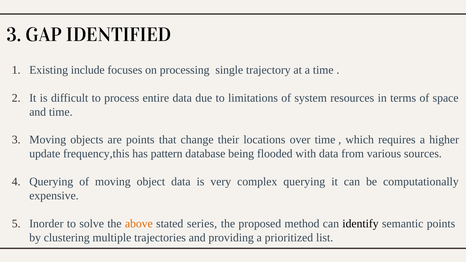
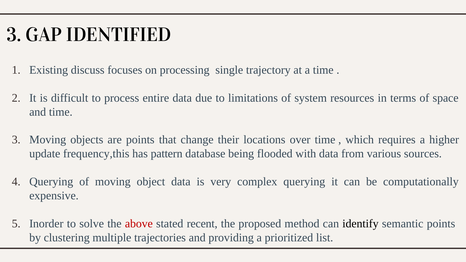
include: include -> discuss
above colour: orange -> red
series: series -> recent
